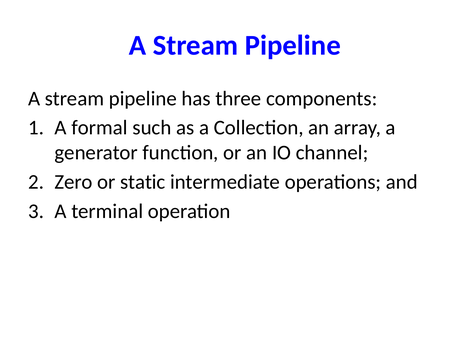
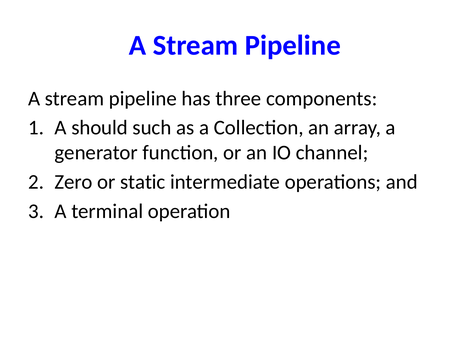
formal: formal -> should
